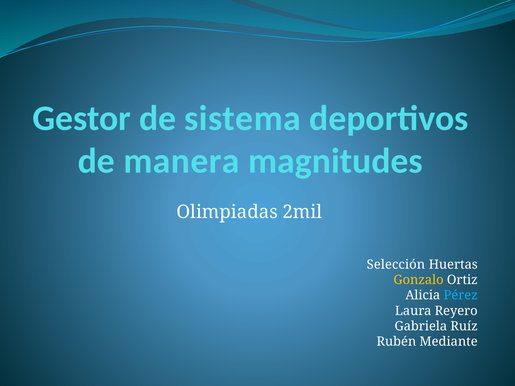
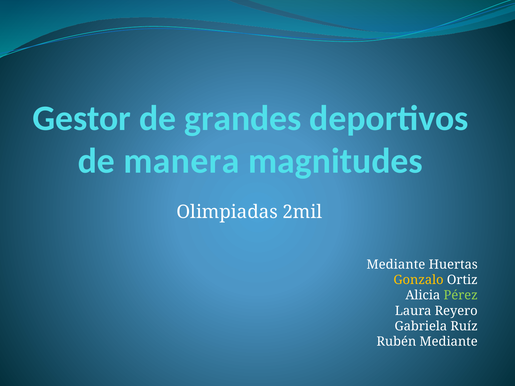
sistema: sistema -> grandes
Selección at (396, 265): Selección -> Mediante
Pérez colour: light blue -> light green
